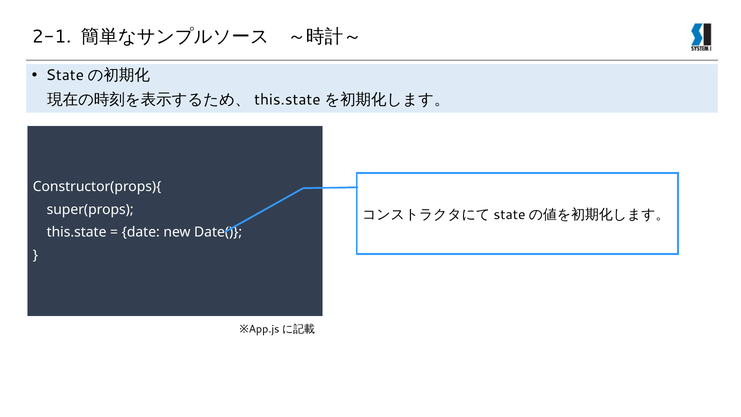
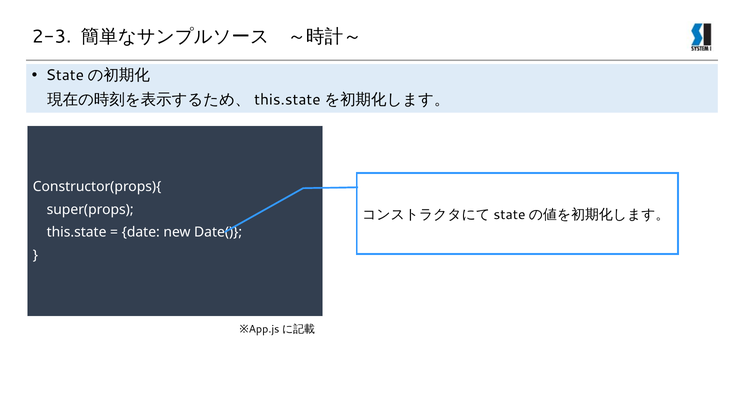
2-1: 2-1 -> 2-3
